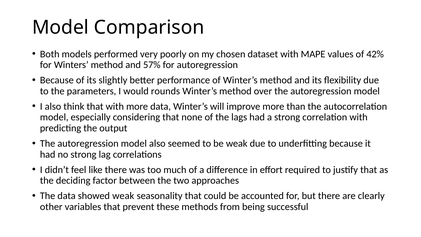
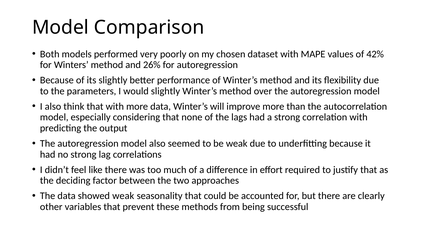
57%: 57% -> 26%
would rounds: rounds -> slightly
